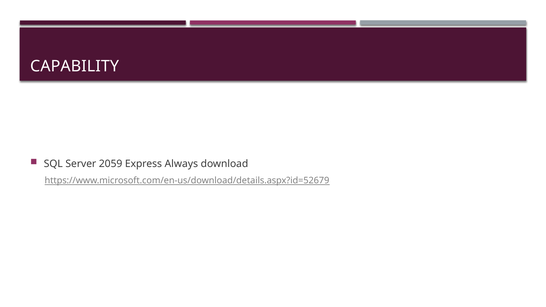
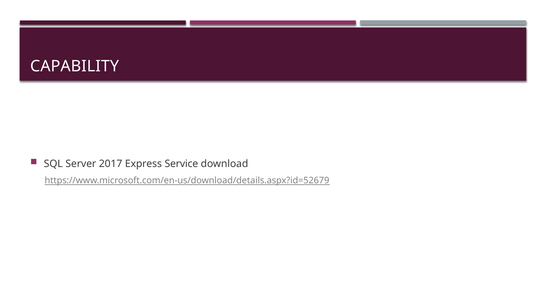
2059: 2059 -> 2017
Always: Always -> Service
